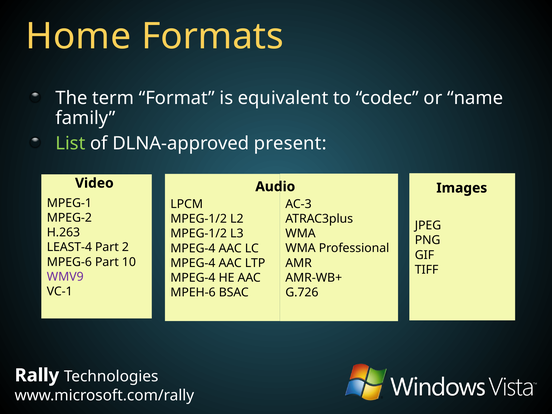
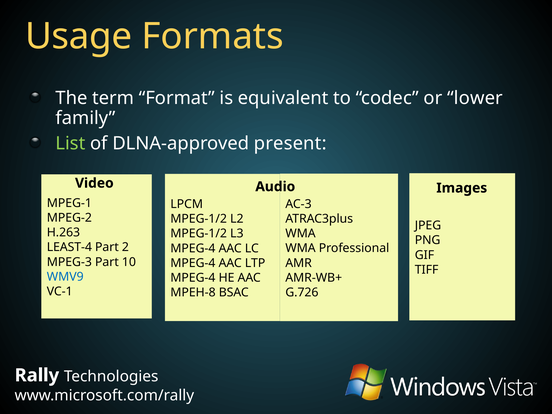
Home: Home -> Usage
name: name -> lower
MPEG-6: MPEG-6 -> MPEG-3
WMV9 colour: purple -> blue
MPEH-6: MPEH-6 -> MPEH-8
